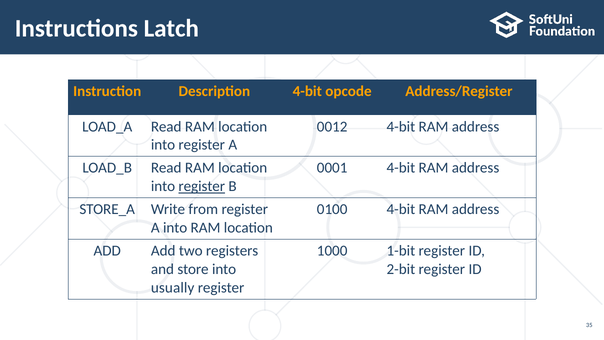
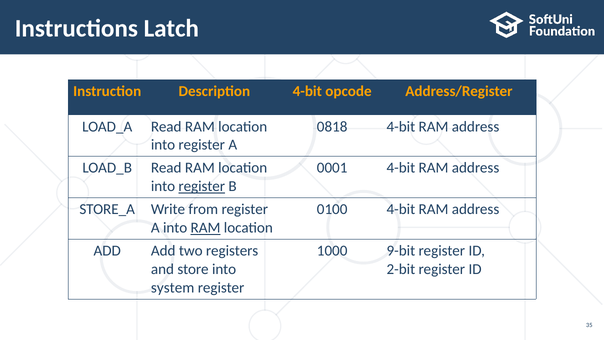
0012: 0012 -> 0818
RAM at (206, 228) underline: none -> present
1-bit: 1-bit -> 9-bit
usually: usually -> system
